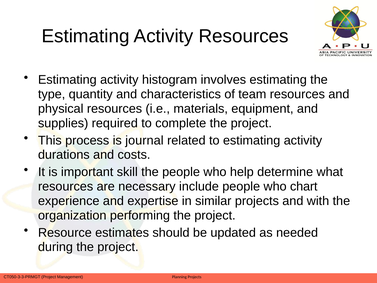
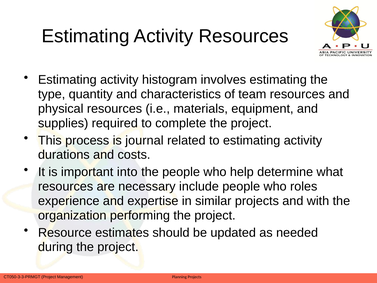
skill: skill -> into
chart: chart -> roles
